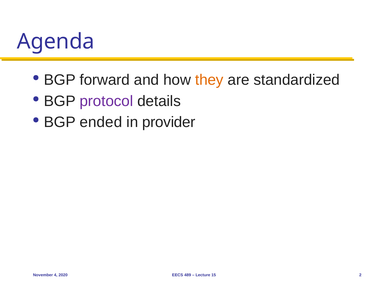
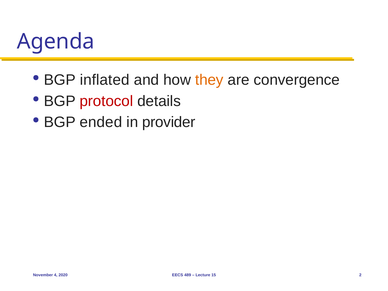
forward: forward -> inflated
standardized: standardized -> convergence
protocol colour: purple -> red
